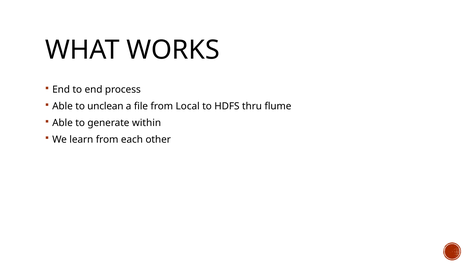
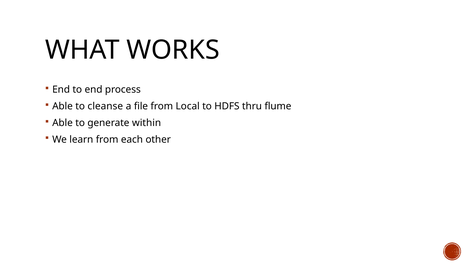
unclean: unclean -> cleanse
